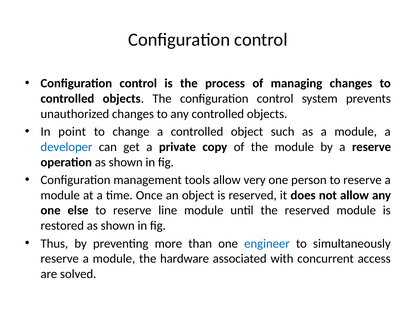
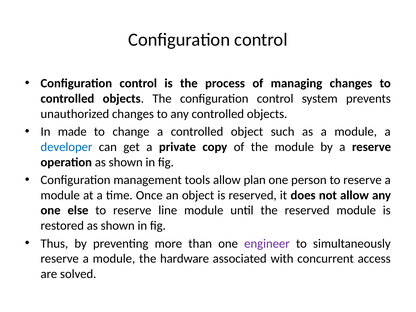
point: point -> made
very: very -> plan
engineer colour: blue -> purple
